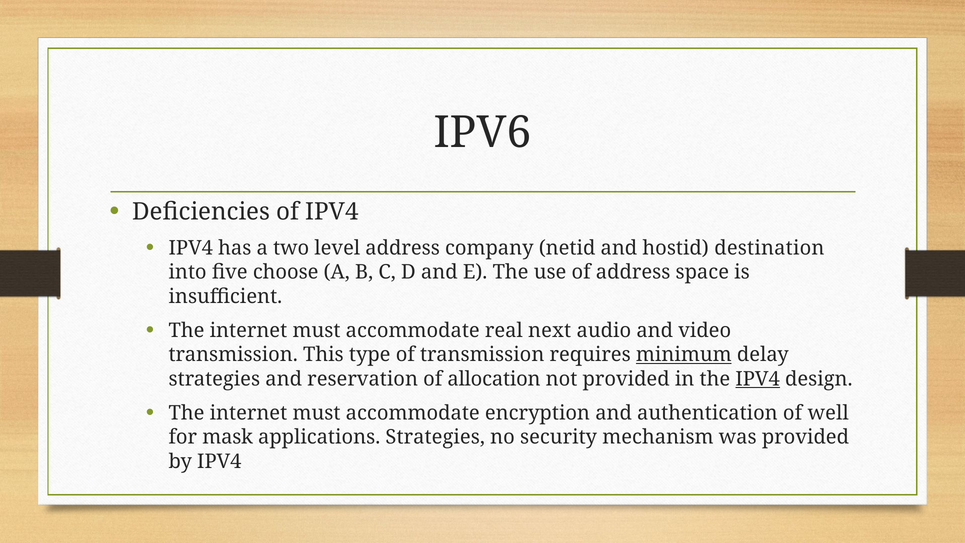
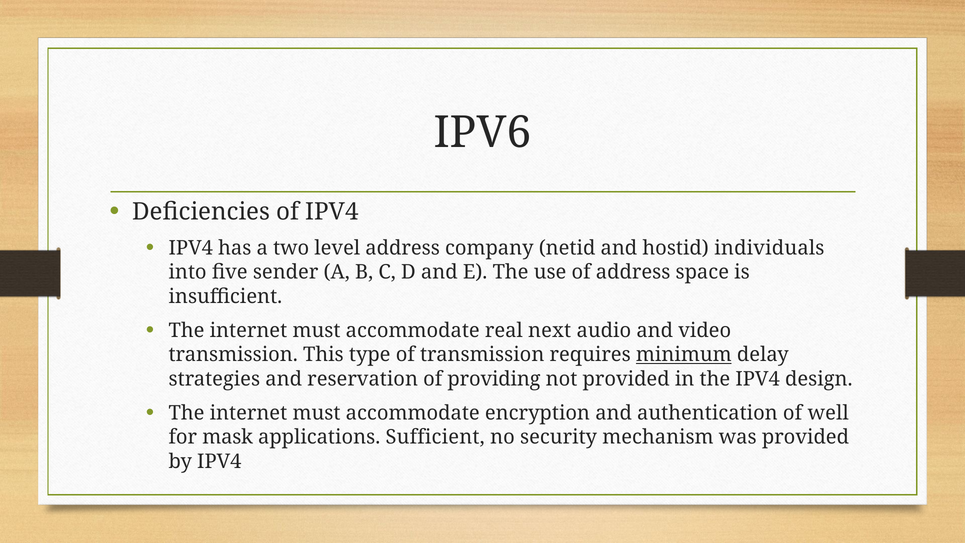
destination: destination -> individuals
choose: choose -> sender
allocation: allocation -> providing
IPV4 at (758, 379) underline: present -> none
applications Strategies: Strategies -> Sufficient
